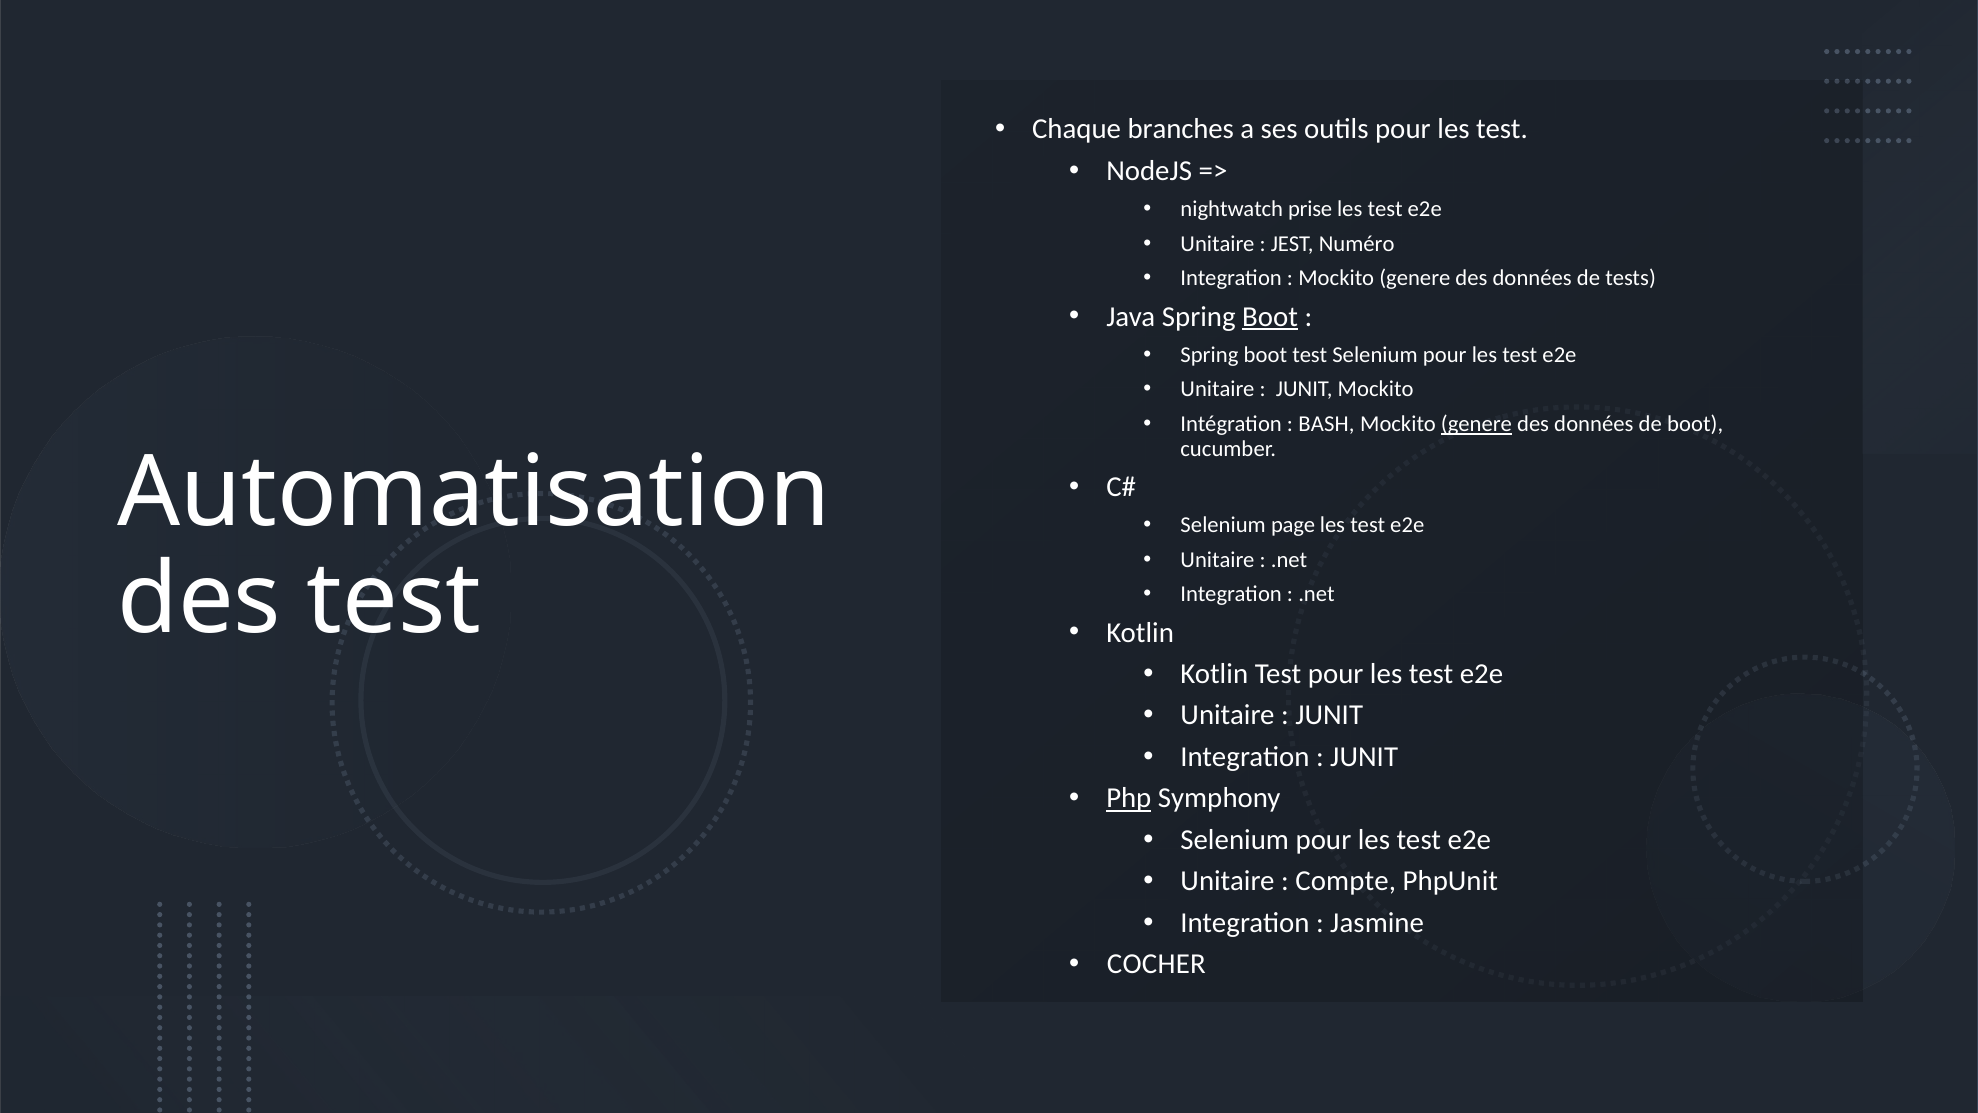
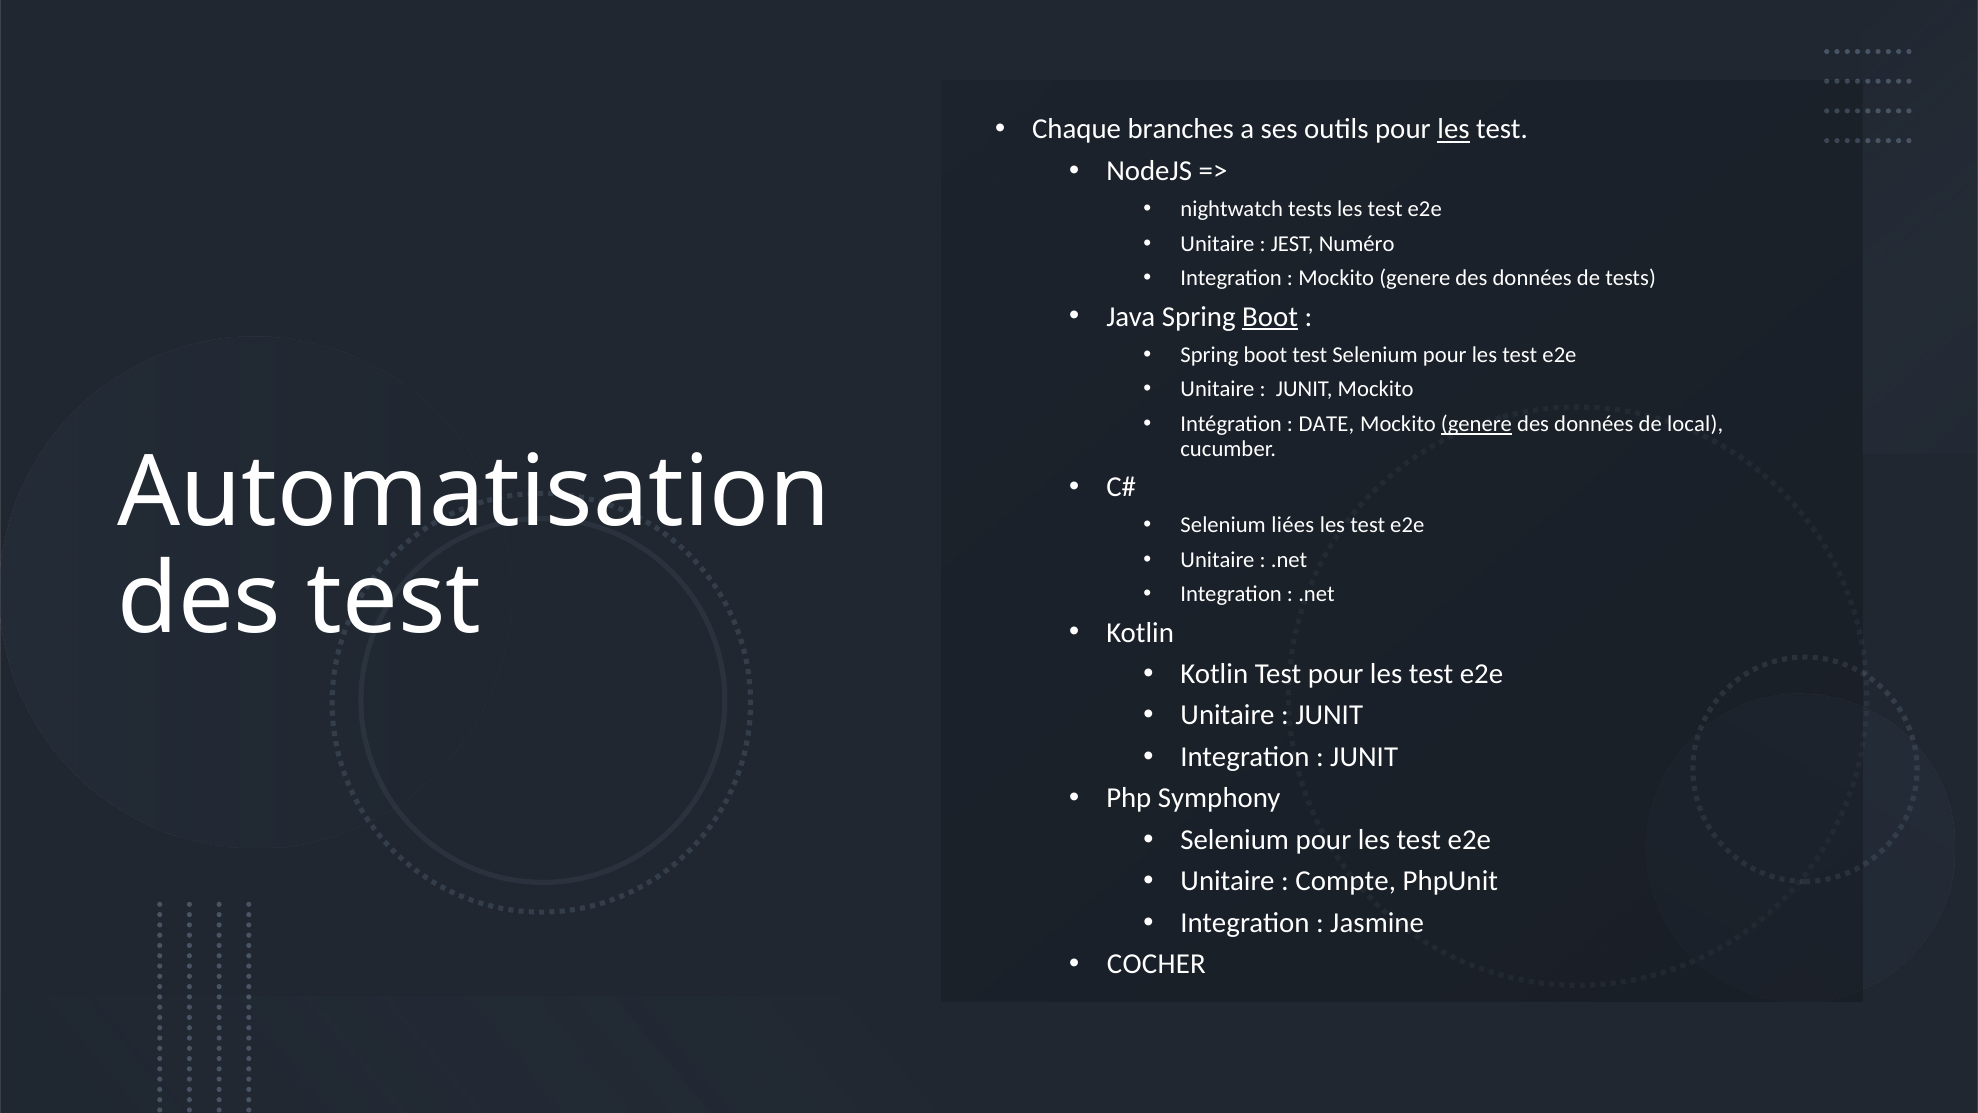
les at (1454, 129) underline: none -> present
nightwatch prise: prise -> tests
BASH: BASH -> DATE
de boot: boot -> local
page: page -> liées
Php underline: present -> none
